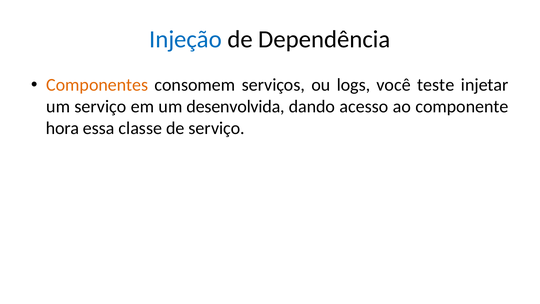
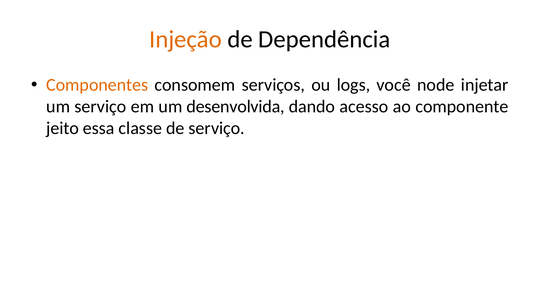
Injeção colour: blue -> orange
teste: teste -> node
hora: hora -> jeito
